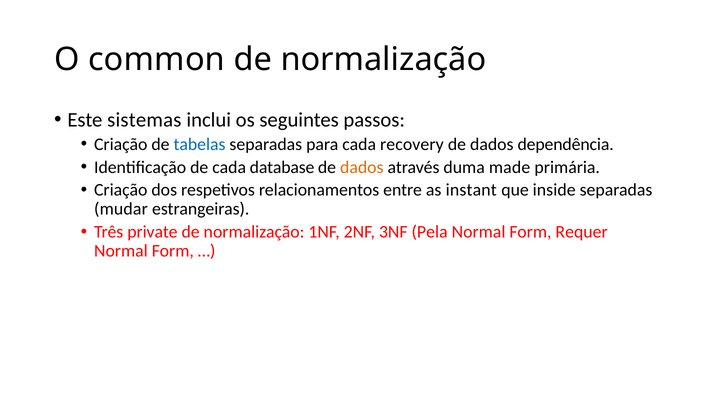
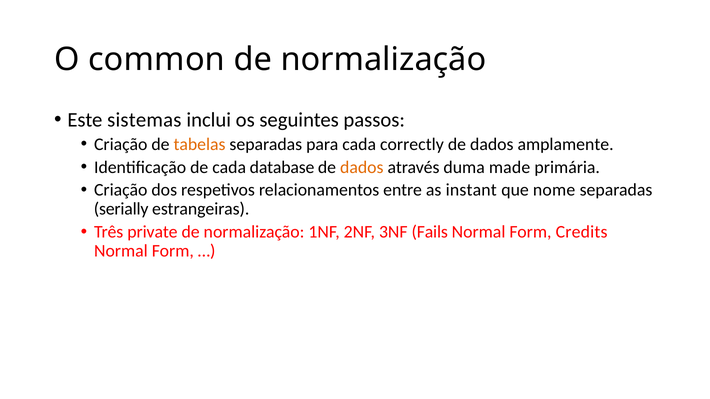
tabelas colour: blue -> orange
recovery: recovery -> correctly
dependência: dependência -> amplamente
inside: inside -> nome
mudar: mudar -> serially
Pela: Pela -> Fails
Requer: Requer -> Credits
